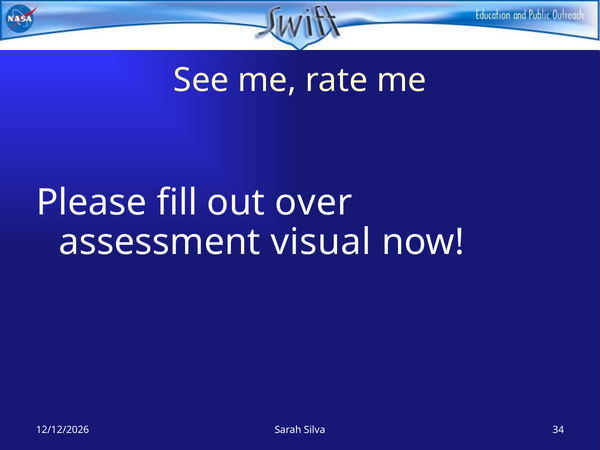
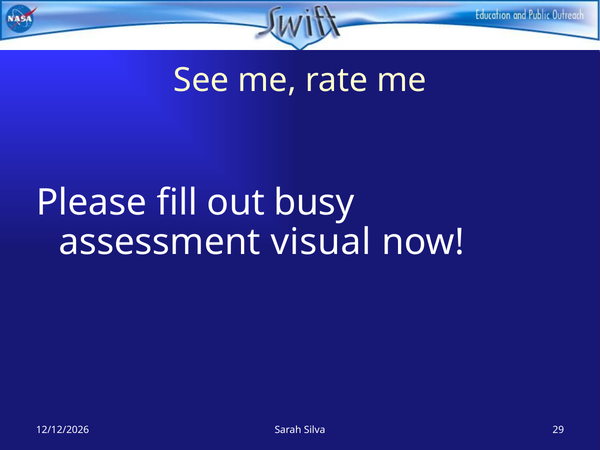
over: over -> busy
34: 34 -> 29
